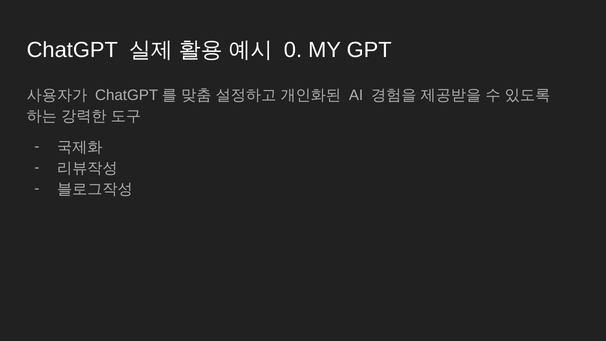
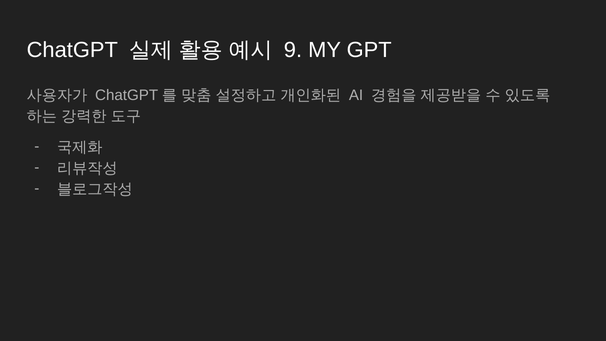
0: 0 -> 9
